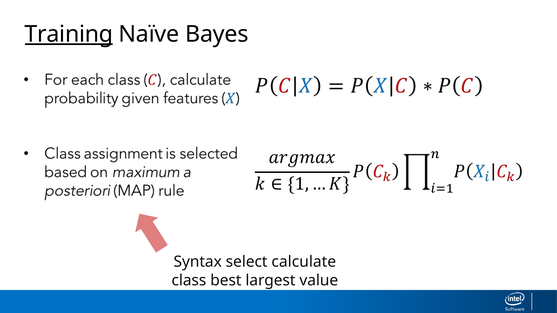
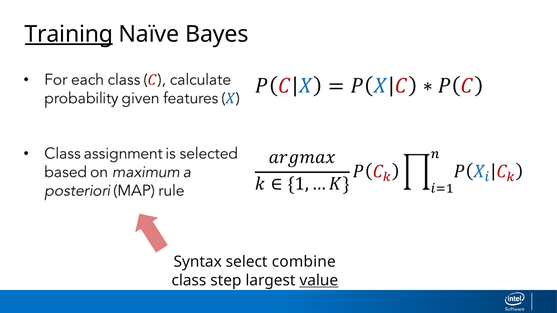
calculate: calculate -> combine
best: best -> step
value underline: none -> present
